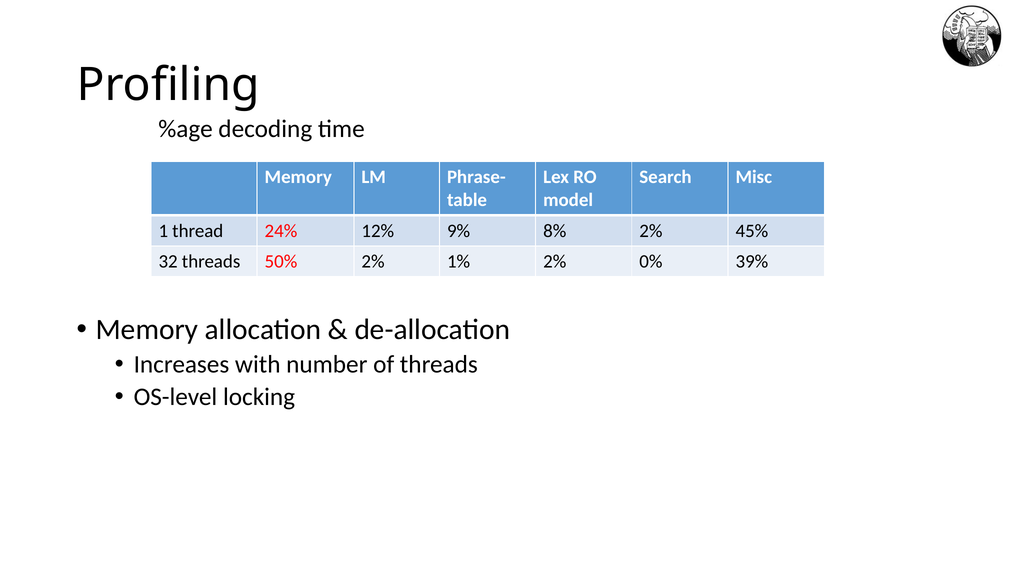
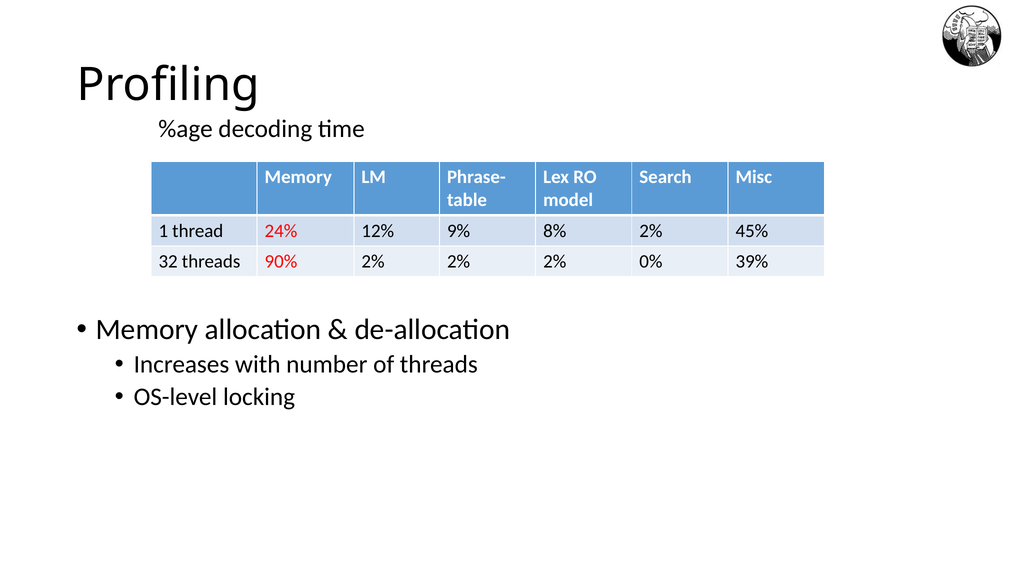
50%: 50% -> 90%
1% at (459, 262): 1% -> 2%
